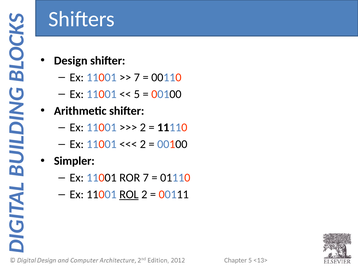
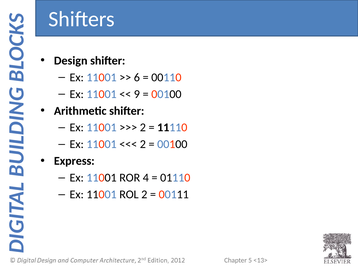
7 at (137, 77): 7 -> 6
5 at (137, 94): 5 -> 9
Simpler: Simpler -> Express
ROR 7: 7 -> 4
ROL underline: present -> none
